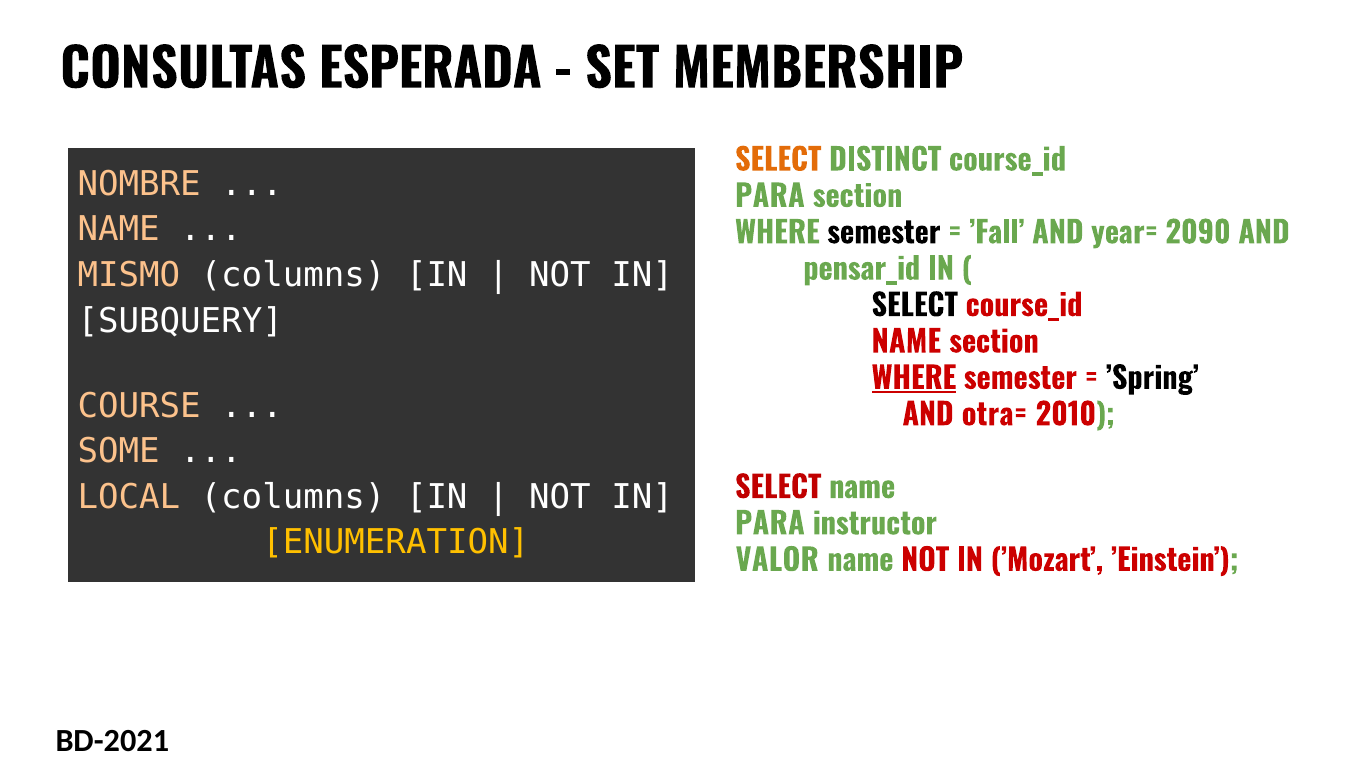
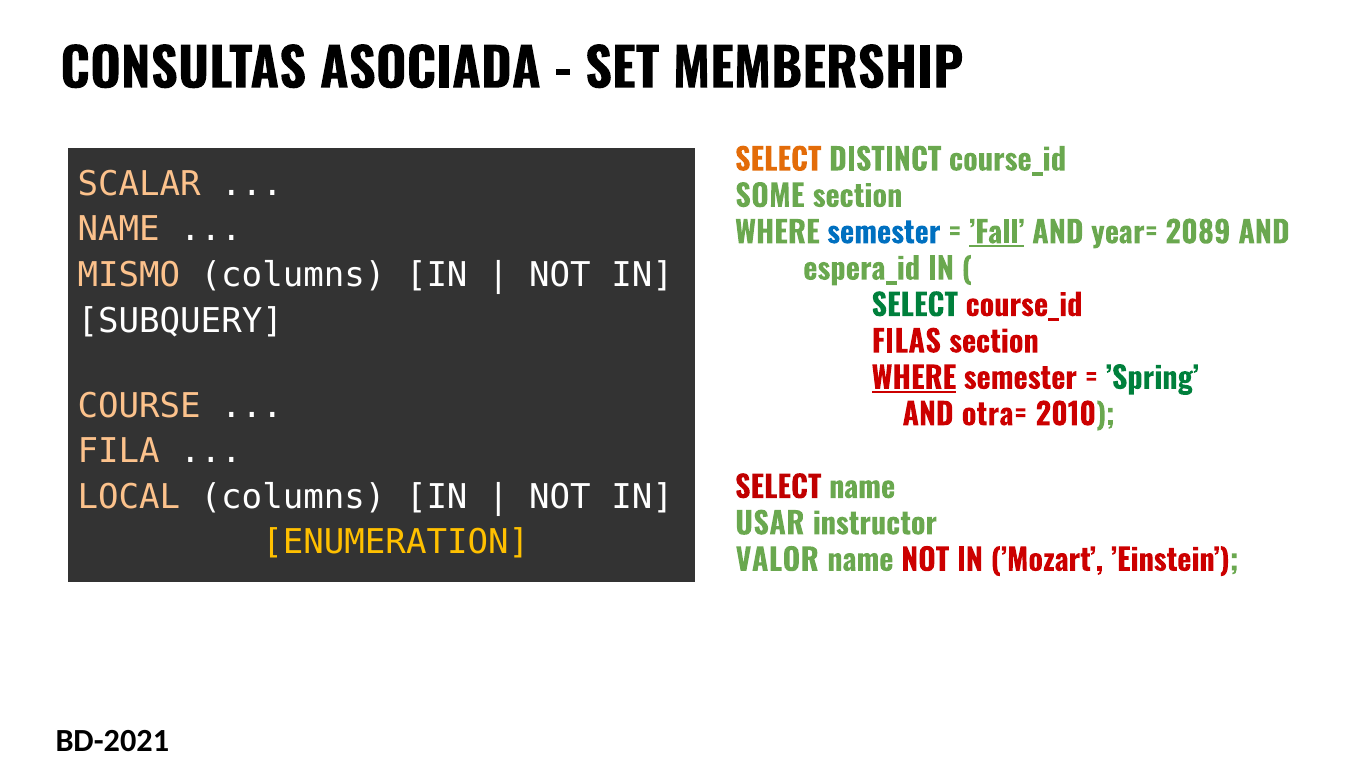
ESPERADA: ESPERADA -> ASOCIADA
NOMBRE: NOMBRE -> SCALAR
PARA at (770, 197): PARA -> SOME
semester at (884, 233) colour: black -> blue
’Fall underline: none -> present
2090: 2090 -> 2089
pensar_id: pensar_id -> espera_id
SELECT at (915, 306) colour: black -> green
NAME at (906, 342): NAME -> FILAS
’Spring colour: black -> green
SOME: SOME -> FILA
PARA at (770, 524): PARA -> USAR
